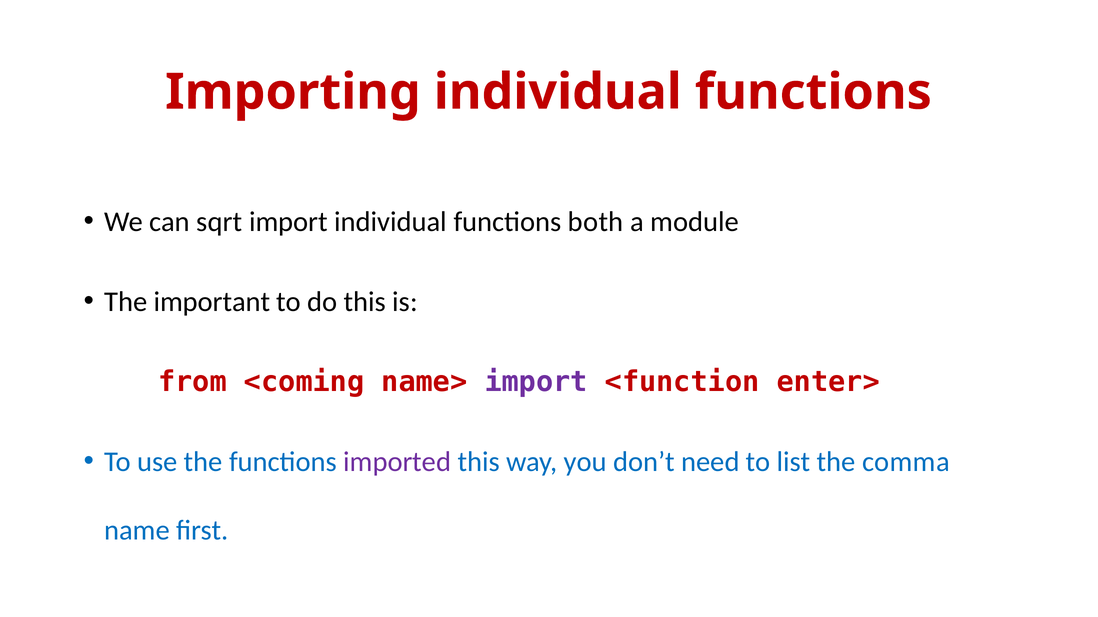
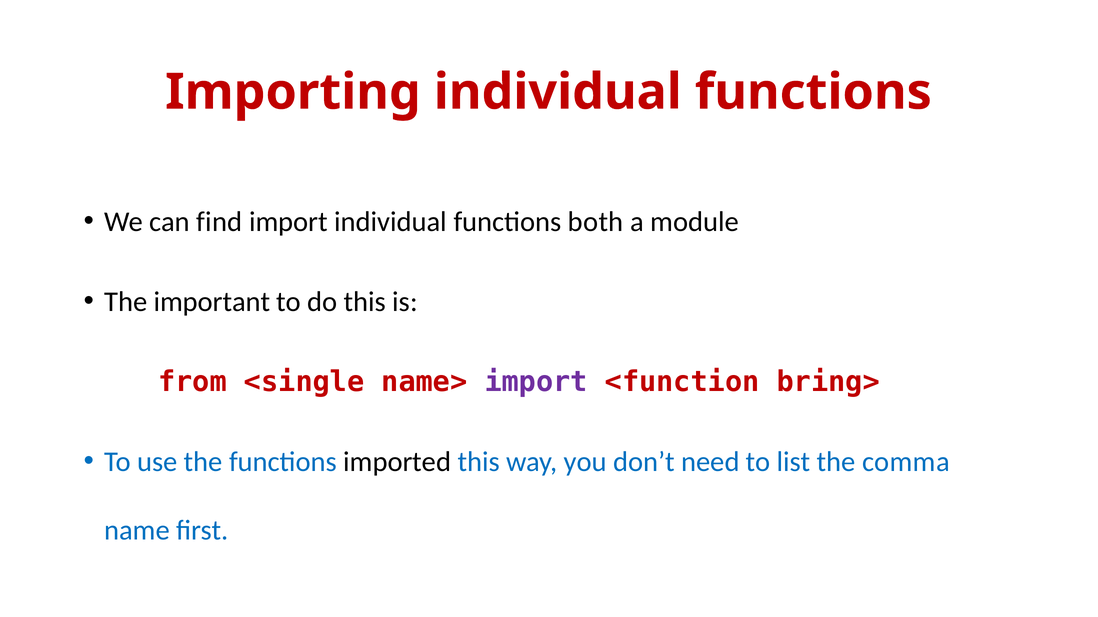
sqrt: sqrt -> find
<coming: <coming -> <single
enter>: enter> -> bring>
imported colour: purple -> black
